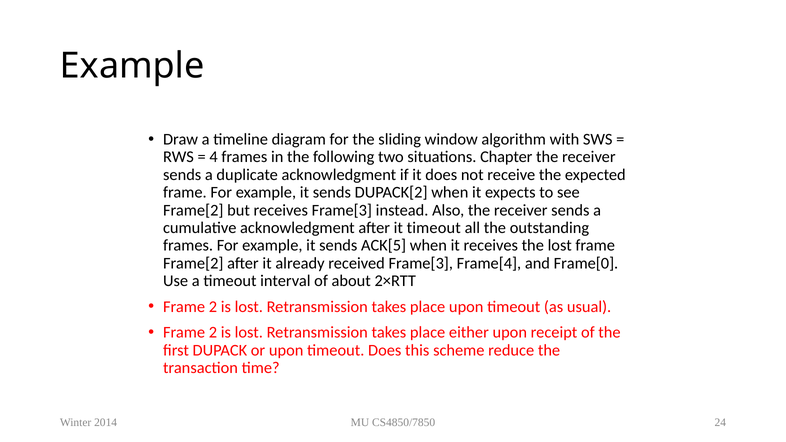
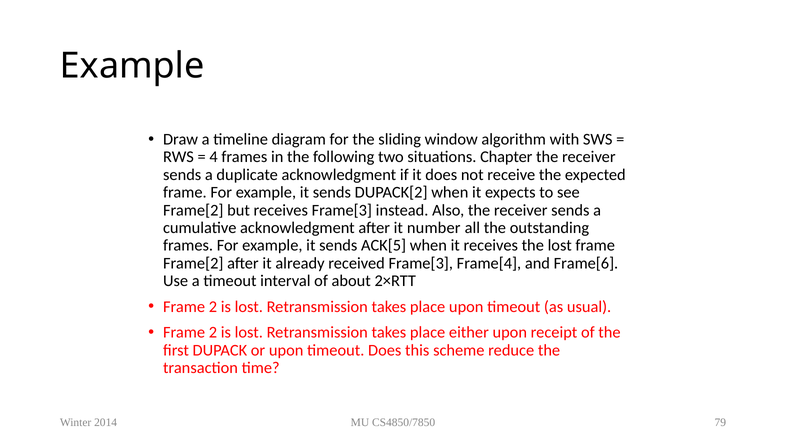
it timeout: timeout -> number
Frame[0: Frame[0 -> Frame[6
24: 24 -> 79
